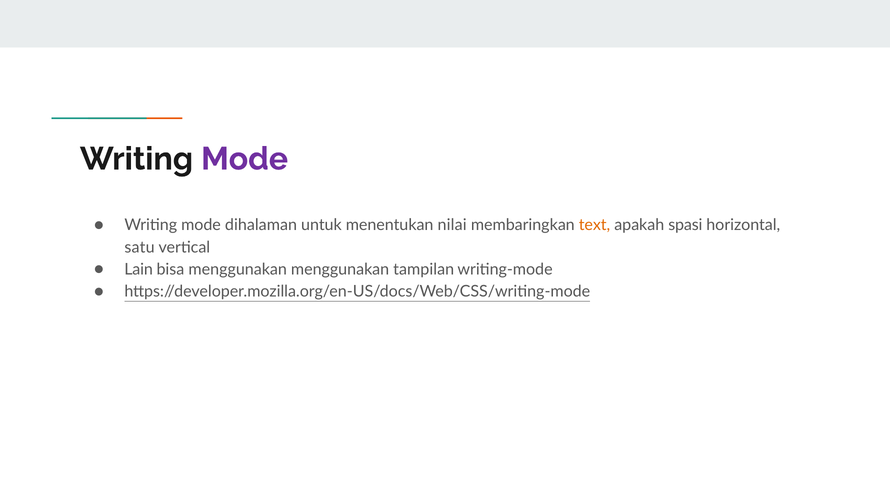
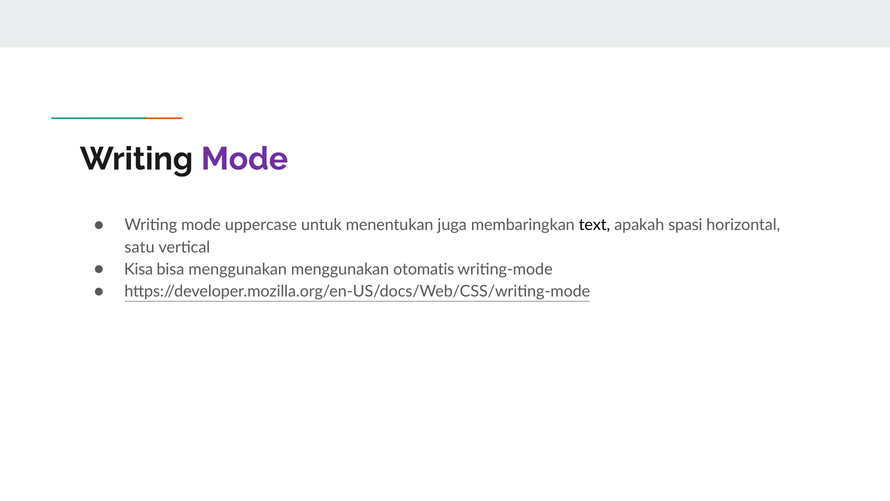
dihalaman: dihalaman -> uppercase
nilai: nilai -> juga
text colour: orange -> black
Lain: Lain -> Kisa
tampilan: tampilan -> otomatis
